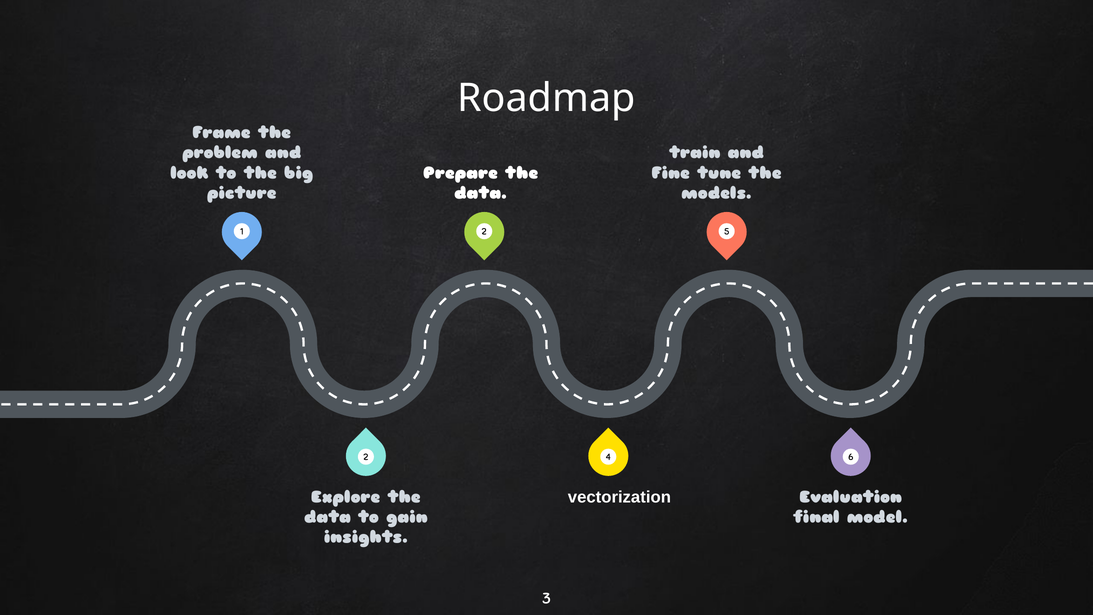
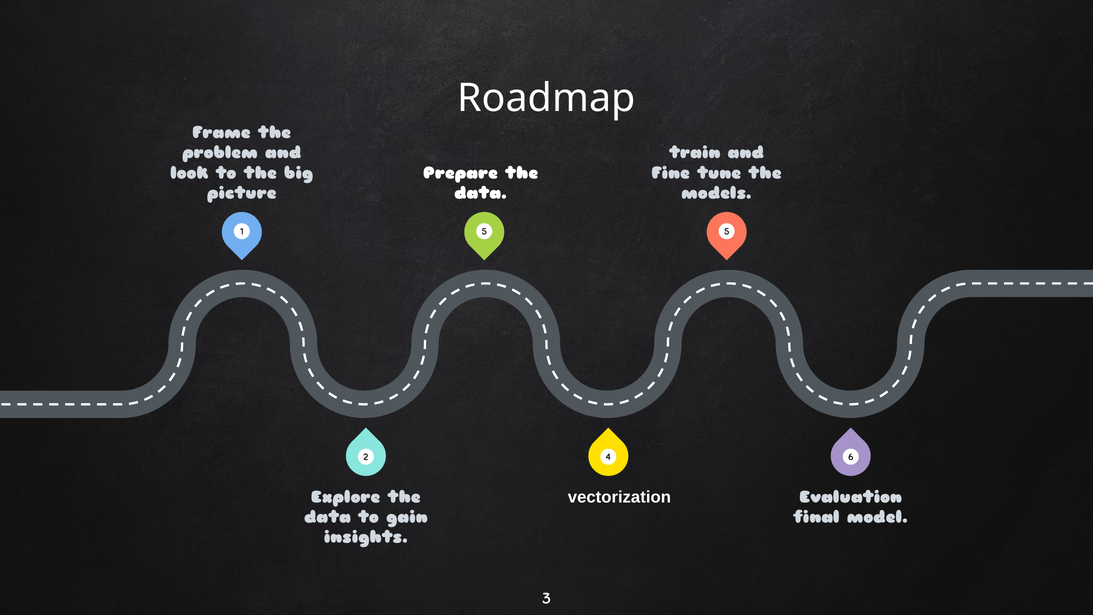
1 2: 2 -> 5
